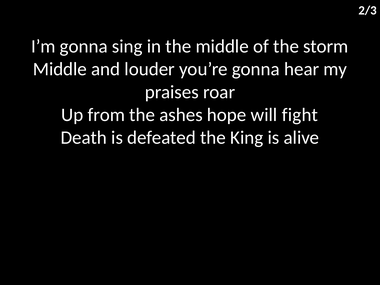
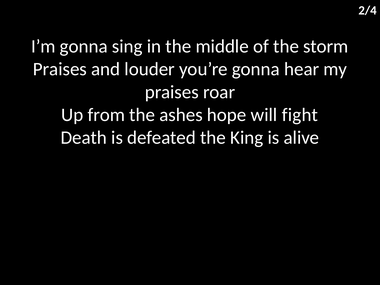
2/3: 2/3 -> 2/4
Middle at (60, 69): Middle -> Praises
